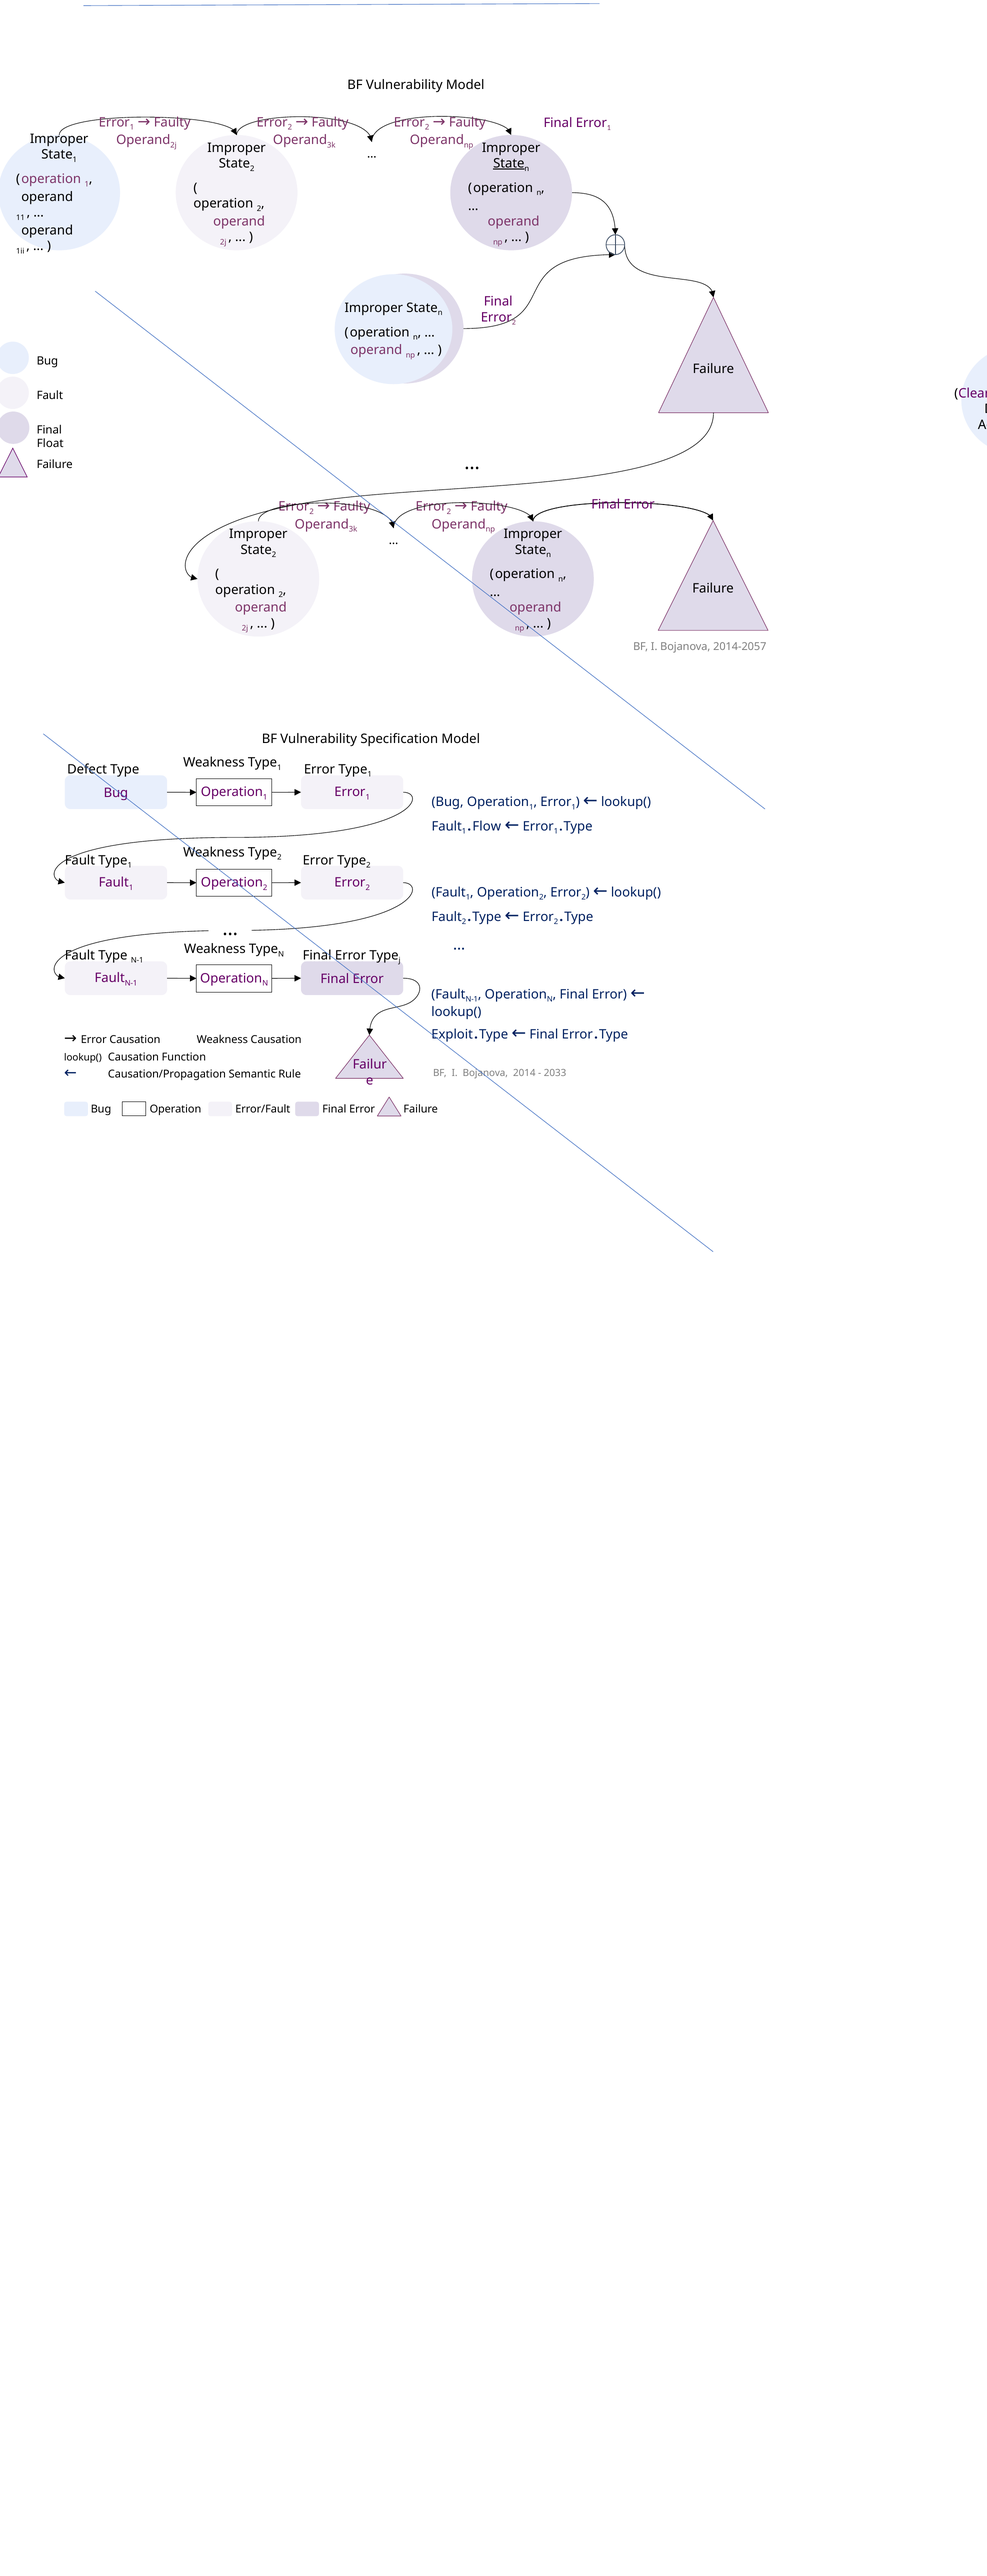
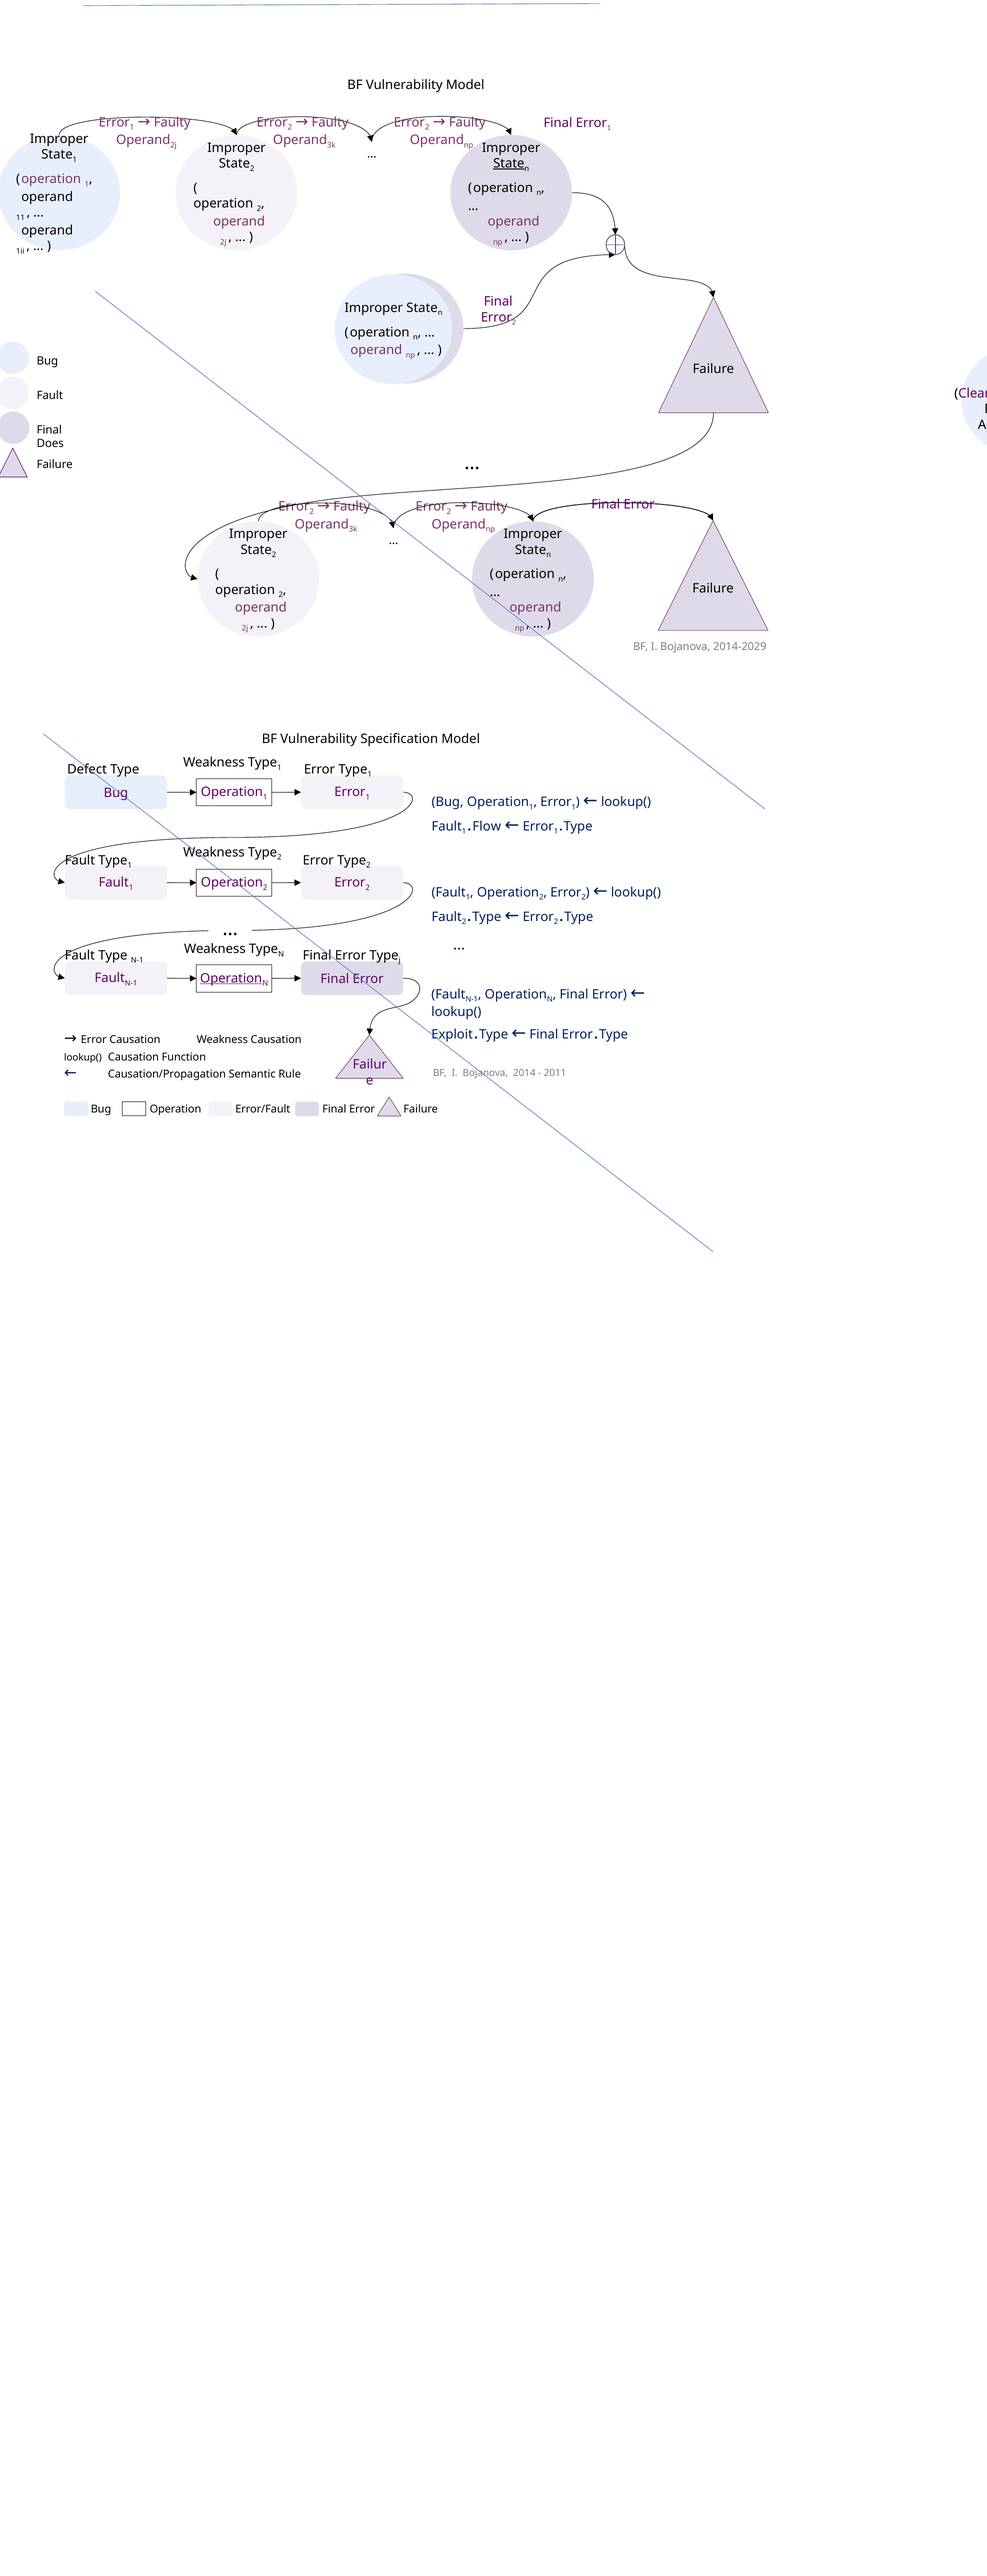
Float: Float -> Does
2014-2057: 2014-2057 -> 2014-2029
Operation at (231, 978) underline: none -> present
2033: 2033 -> 2011
